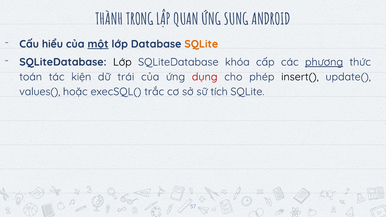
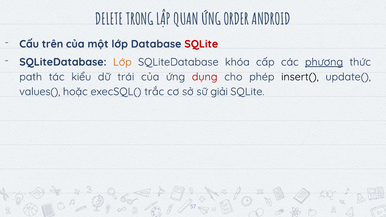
THÀNH: THÀNH -> DELETE
SUNG: SUNG -> ORDER
hiểu: hiểu -> trên
một underline: present -> none
SQLite at (201, 44) colour: orange -> red
Lớp at (122, 62) colour: black -> orange
toán: toán -> path
kiện: kiện -> kiểu
tích: tích -> giải
